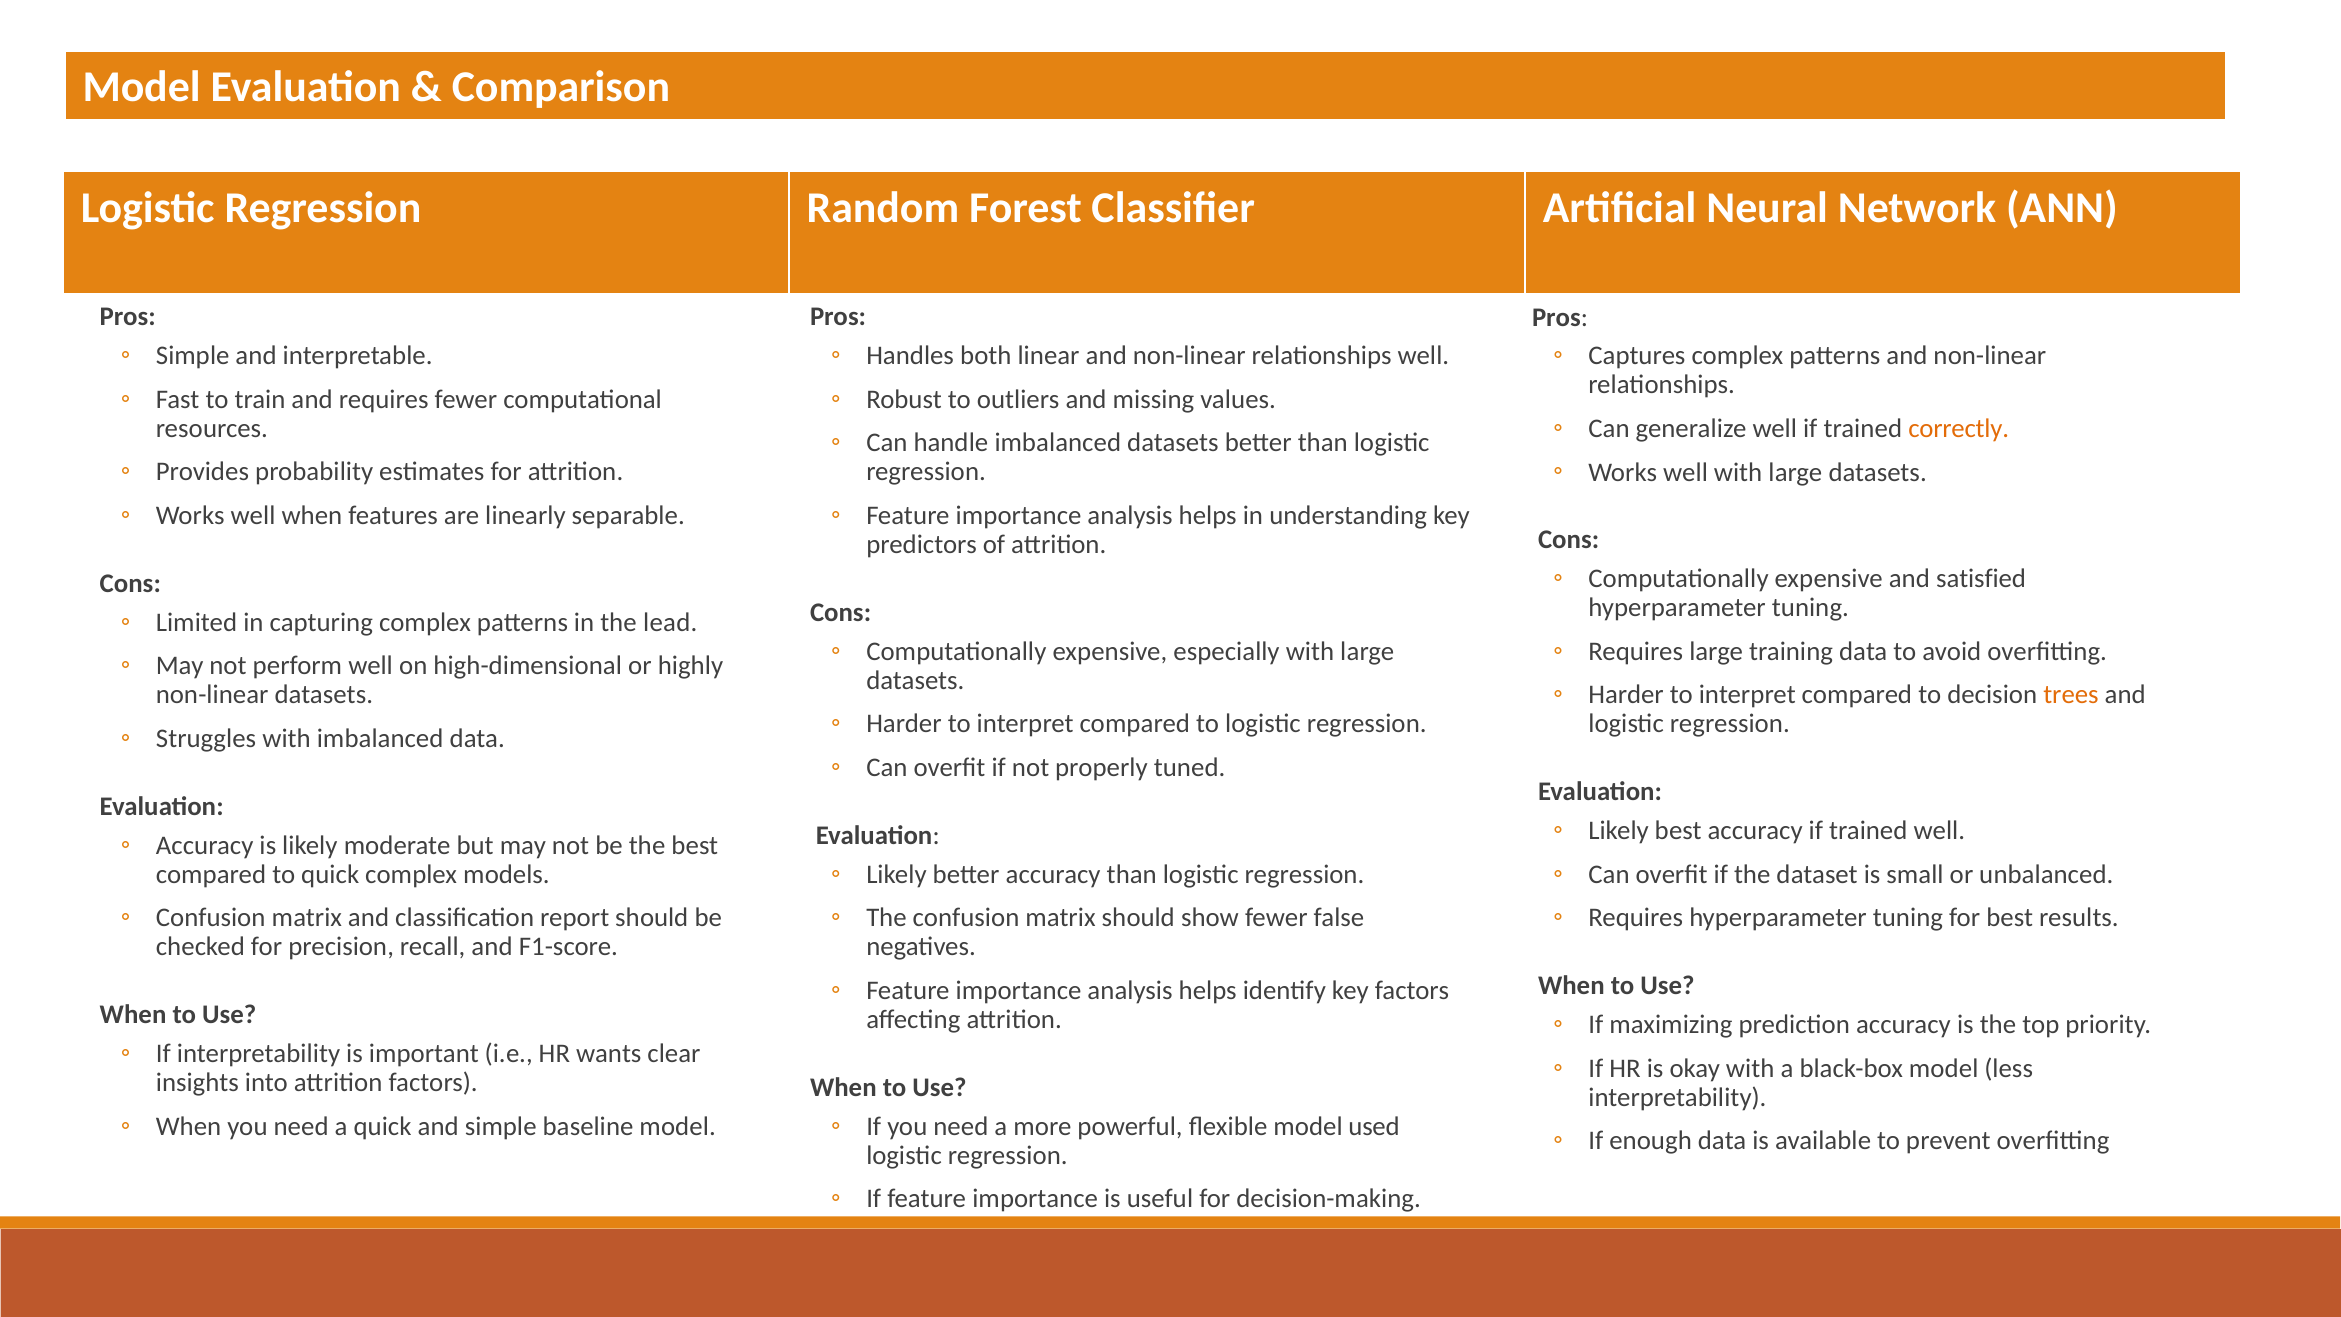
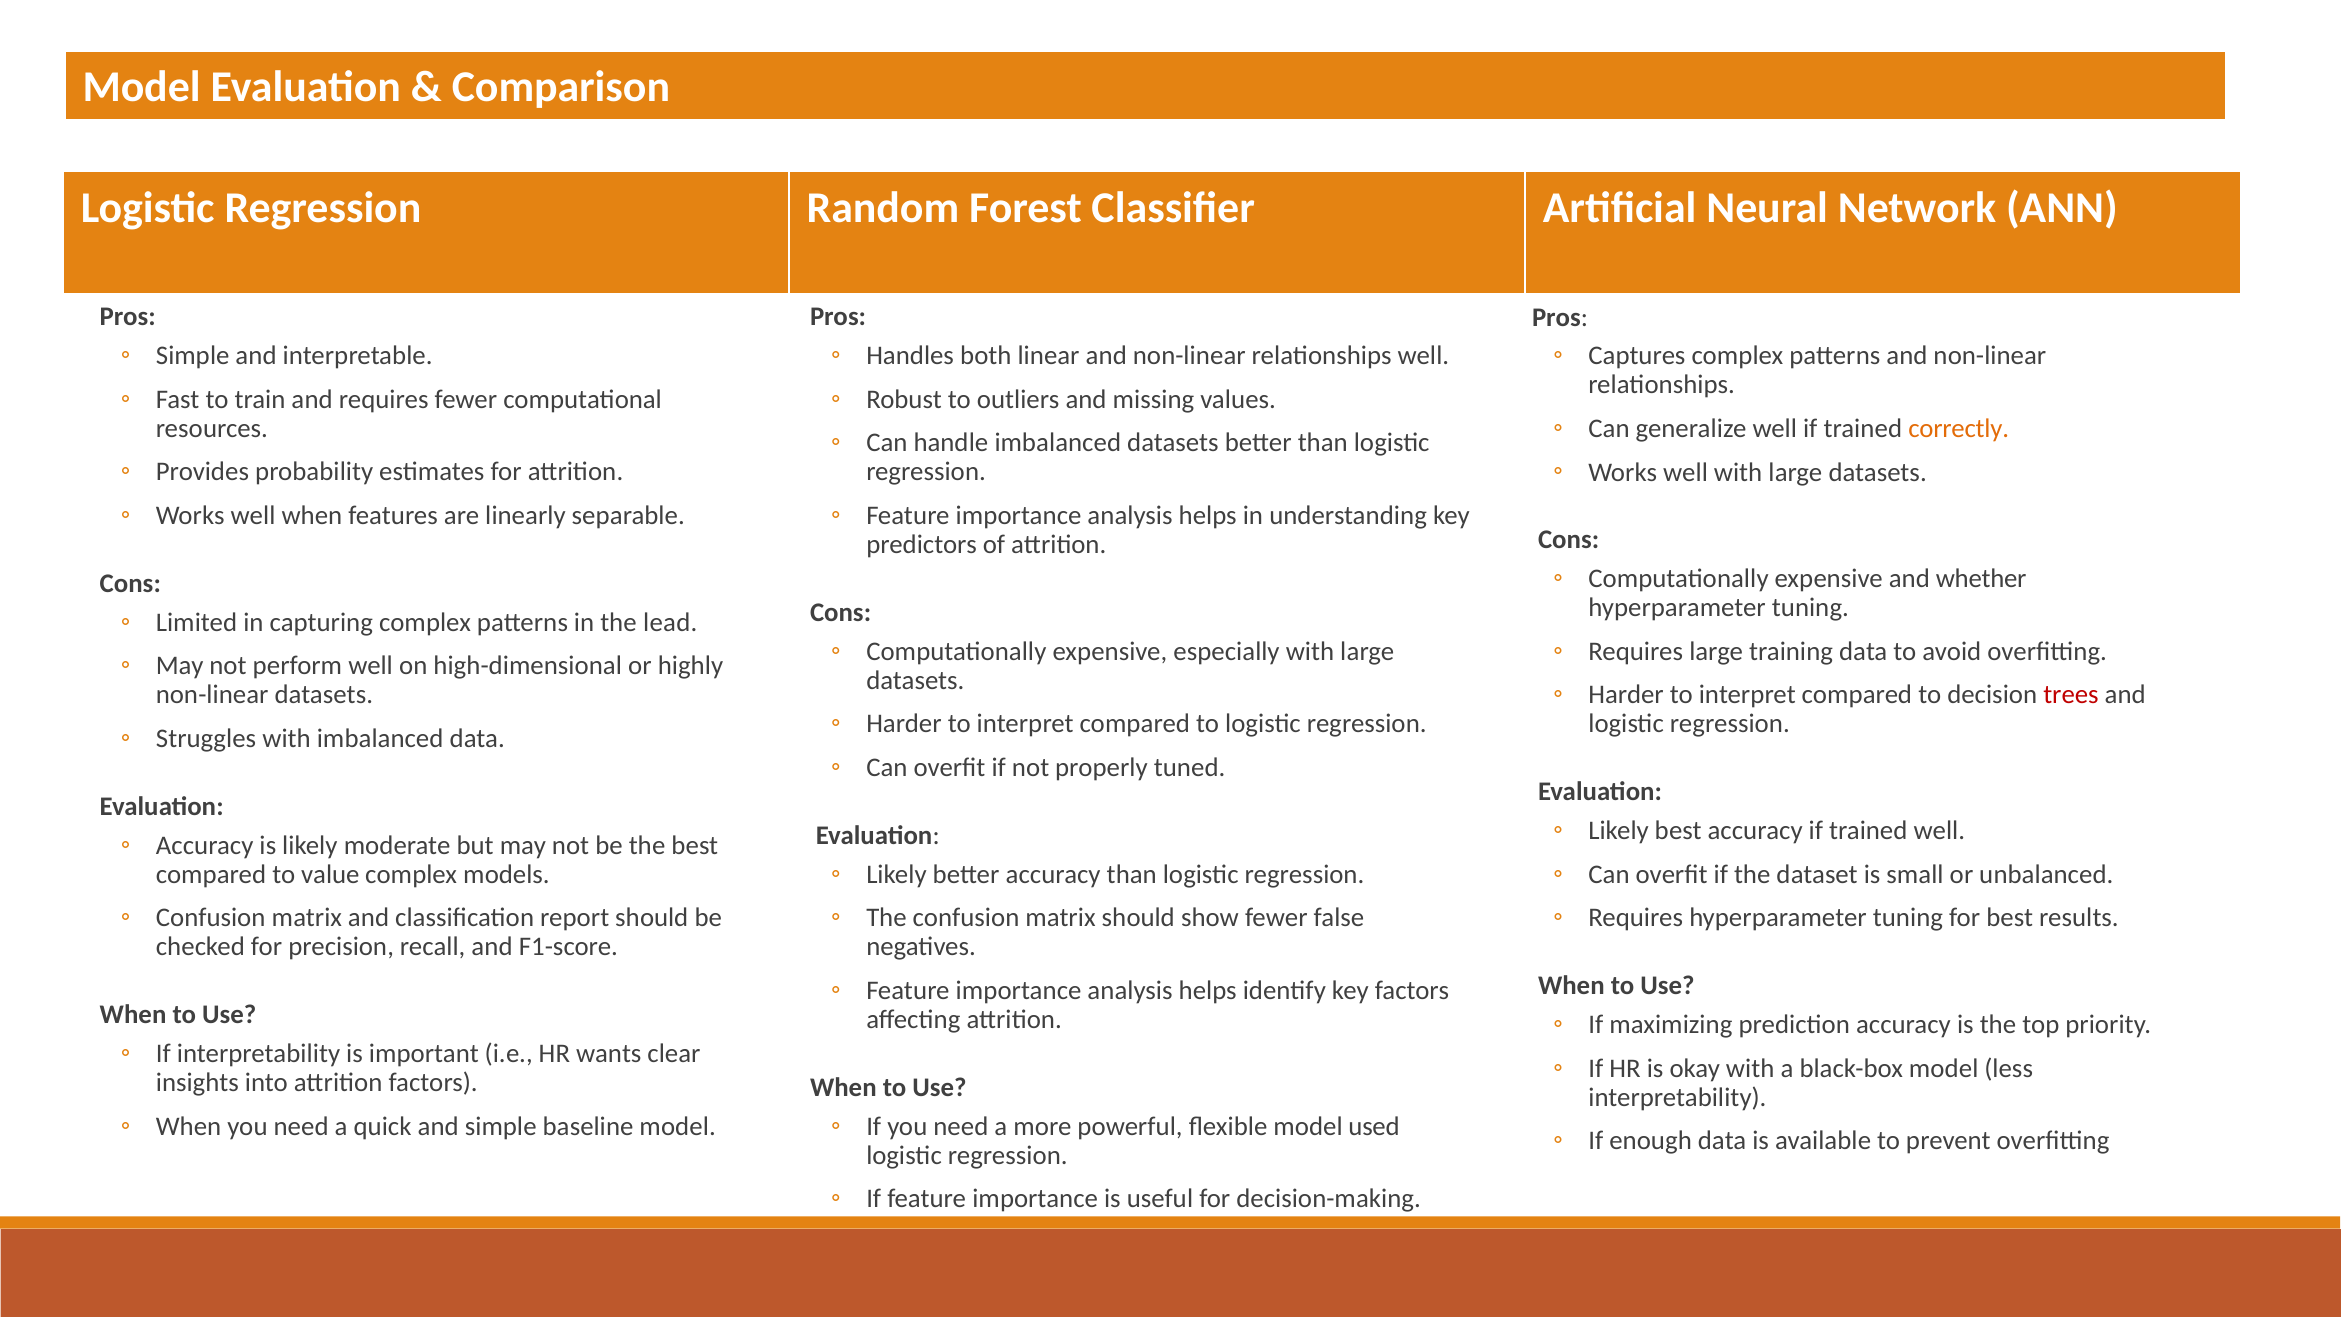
satisfied: satisfied -> whether
trees colour: orange -> red
to quick: quick -> value
